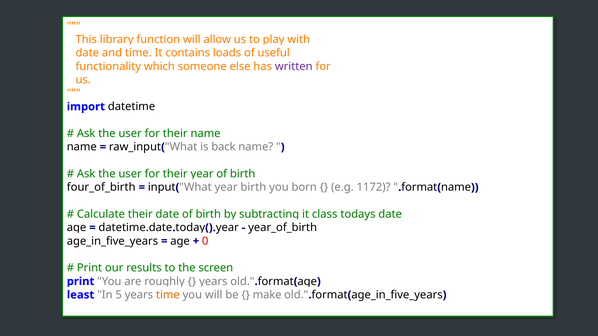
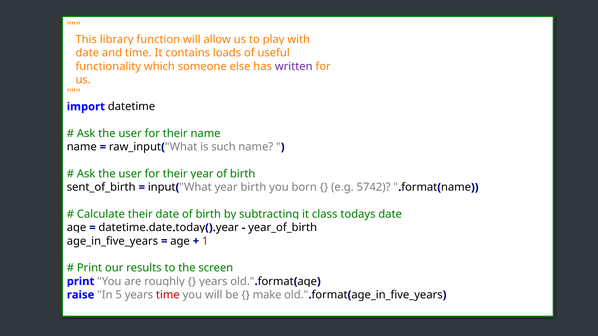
back: back -> such
four_of_birth: four_of_birth -> sent_of_birth
1172: 1172 -> 5742
0: 0 -> 1
least: least -> raise
time at (168, 295) colour: orange -> red
